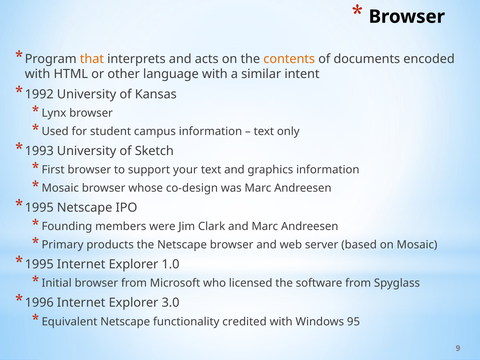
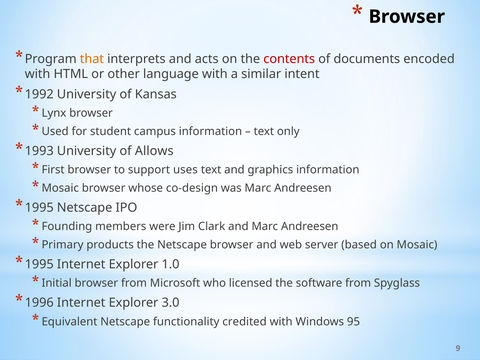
contents colour: orange -> red
Sketch: Sketch -> Allows
your: your -> uses
